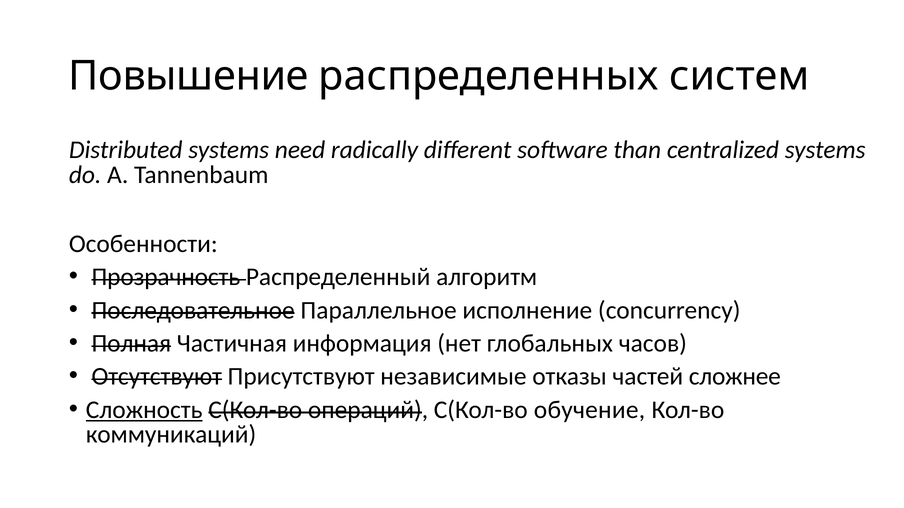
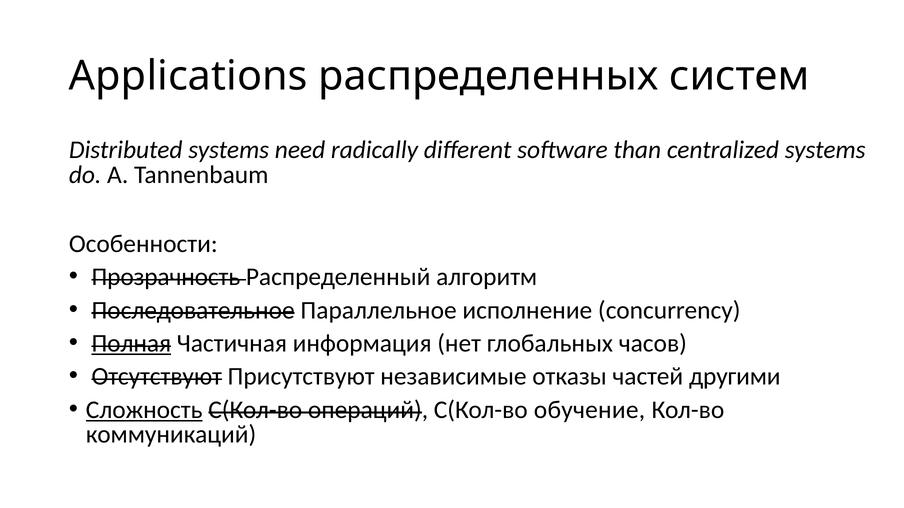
Повышение: Повышение -> Applications
Полная underline: none -> present
сложнее: сложнее -> другими
